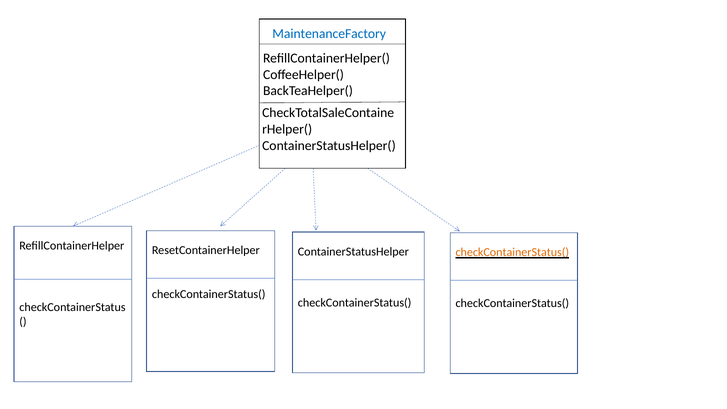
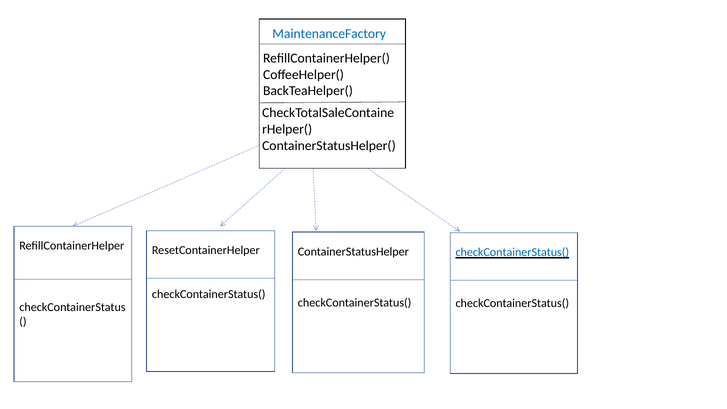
checkContainerStatus( at (512, 252) colour: orange -> blue
